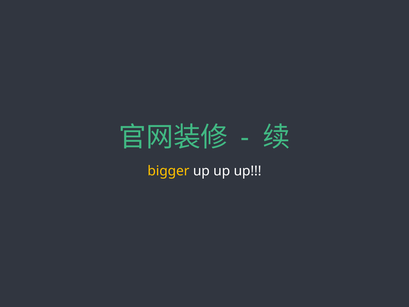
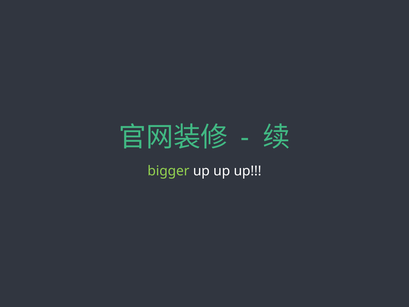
bigger colour: yellow -> light green
